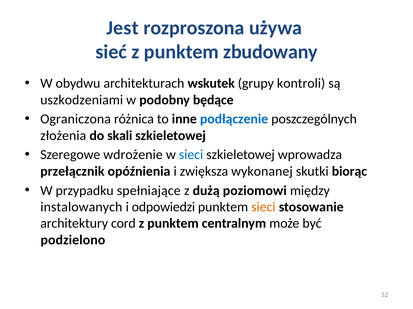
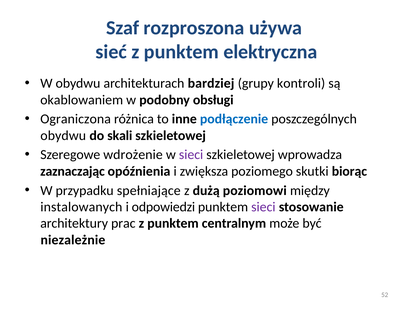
Jest: Jest -> Szaf
zbudowany: zbudowany -> elektryczna
wskutek: wskutek -> bardziej
uszkodzeniami: uszkodzeniami -> okablowaniem
będące: będące -> obsługi
złożenia at (63, 136): złożenia -> obydwu
sieci at (191, 155) colour: blue -> purple
przełącznik: przełącznik -> zaznaczając
wykonanej: wykonanej -> poziomego
sieci at (263, 207) colour: orange -> purple
cord: cord -> prac
podzielono: podzielono -> niezależnie
